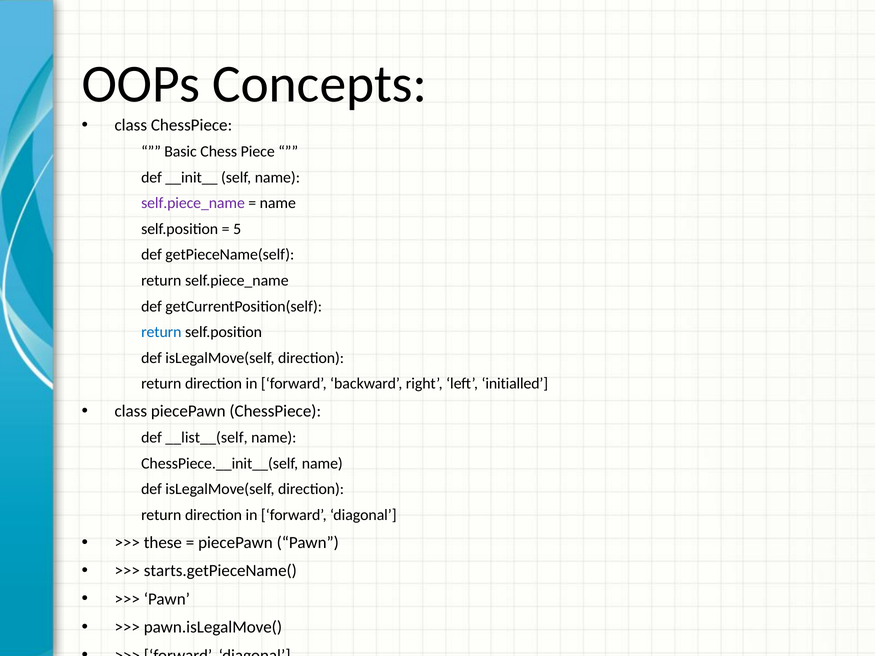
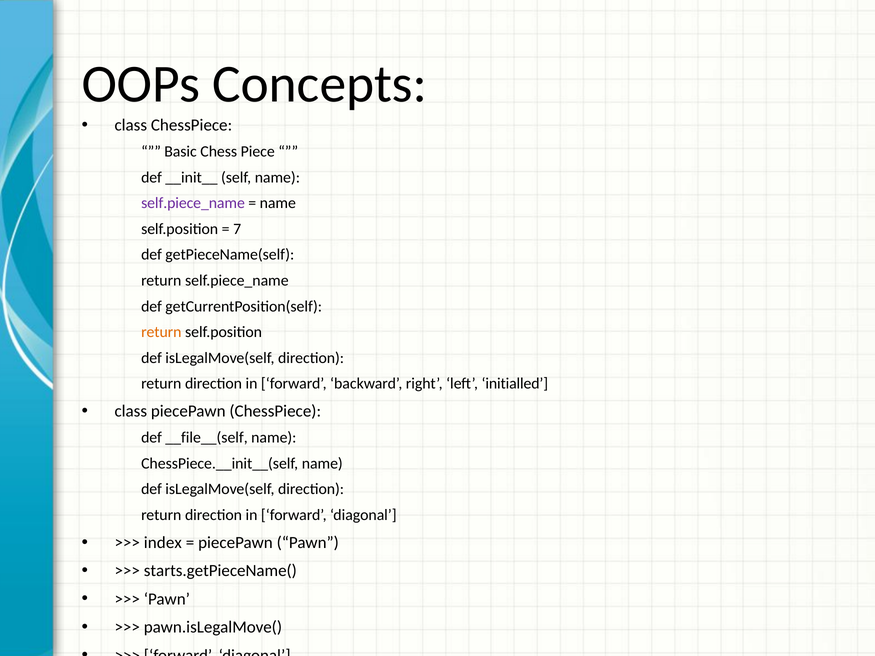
5: 5 -> 7
return at (161, 332) colour: blue -> orange
__list__(self: __list__(self -> __file__(self
these: these -> index
